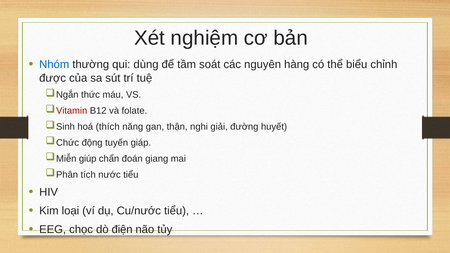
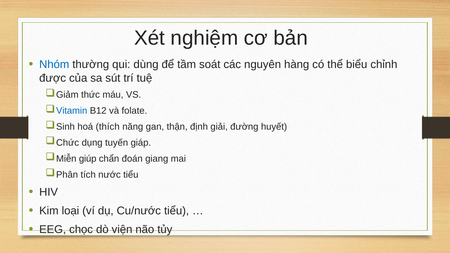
Ngắn: Ngắn -> Giảm
Vitamin colour: red -> blue
nghi: nghi -> định
động: động -> dụng
điện: điện -> viện
